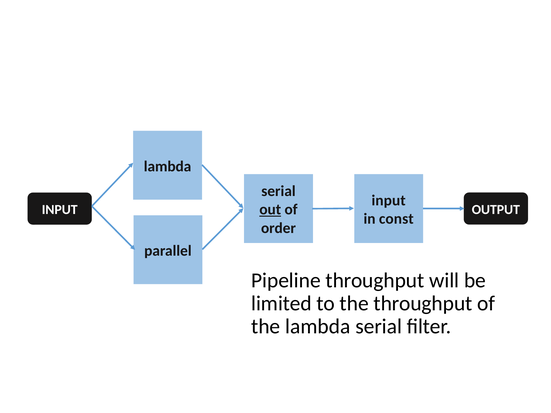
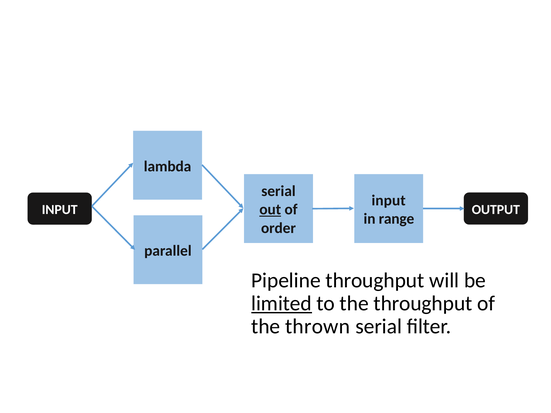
const: const -> range
limited underline: none -> present
the lambda: lambda -> thrown
